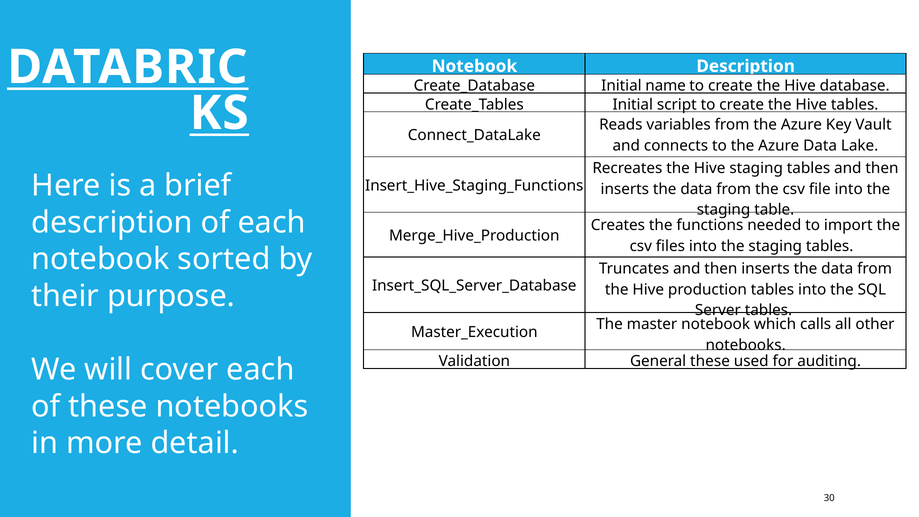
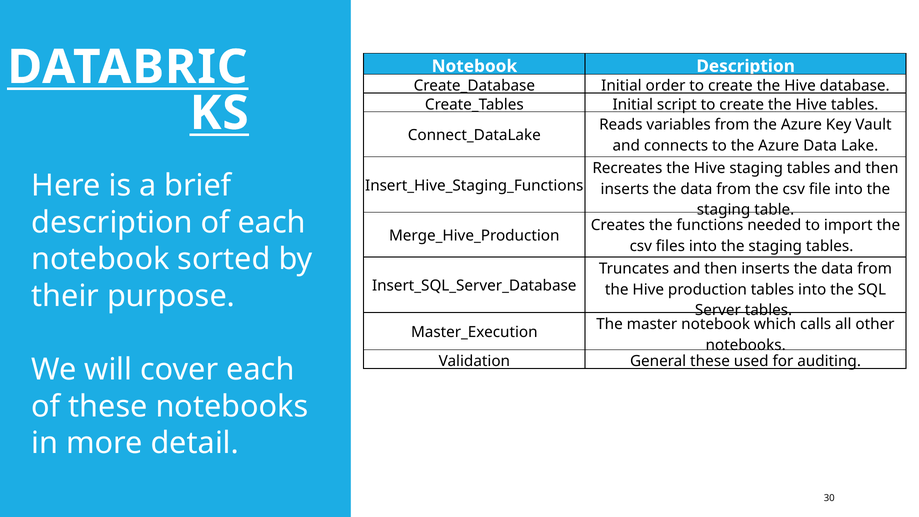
name: name -> order
